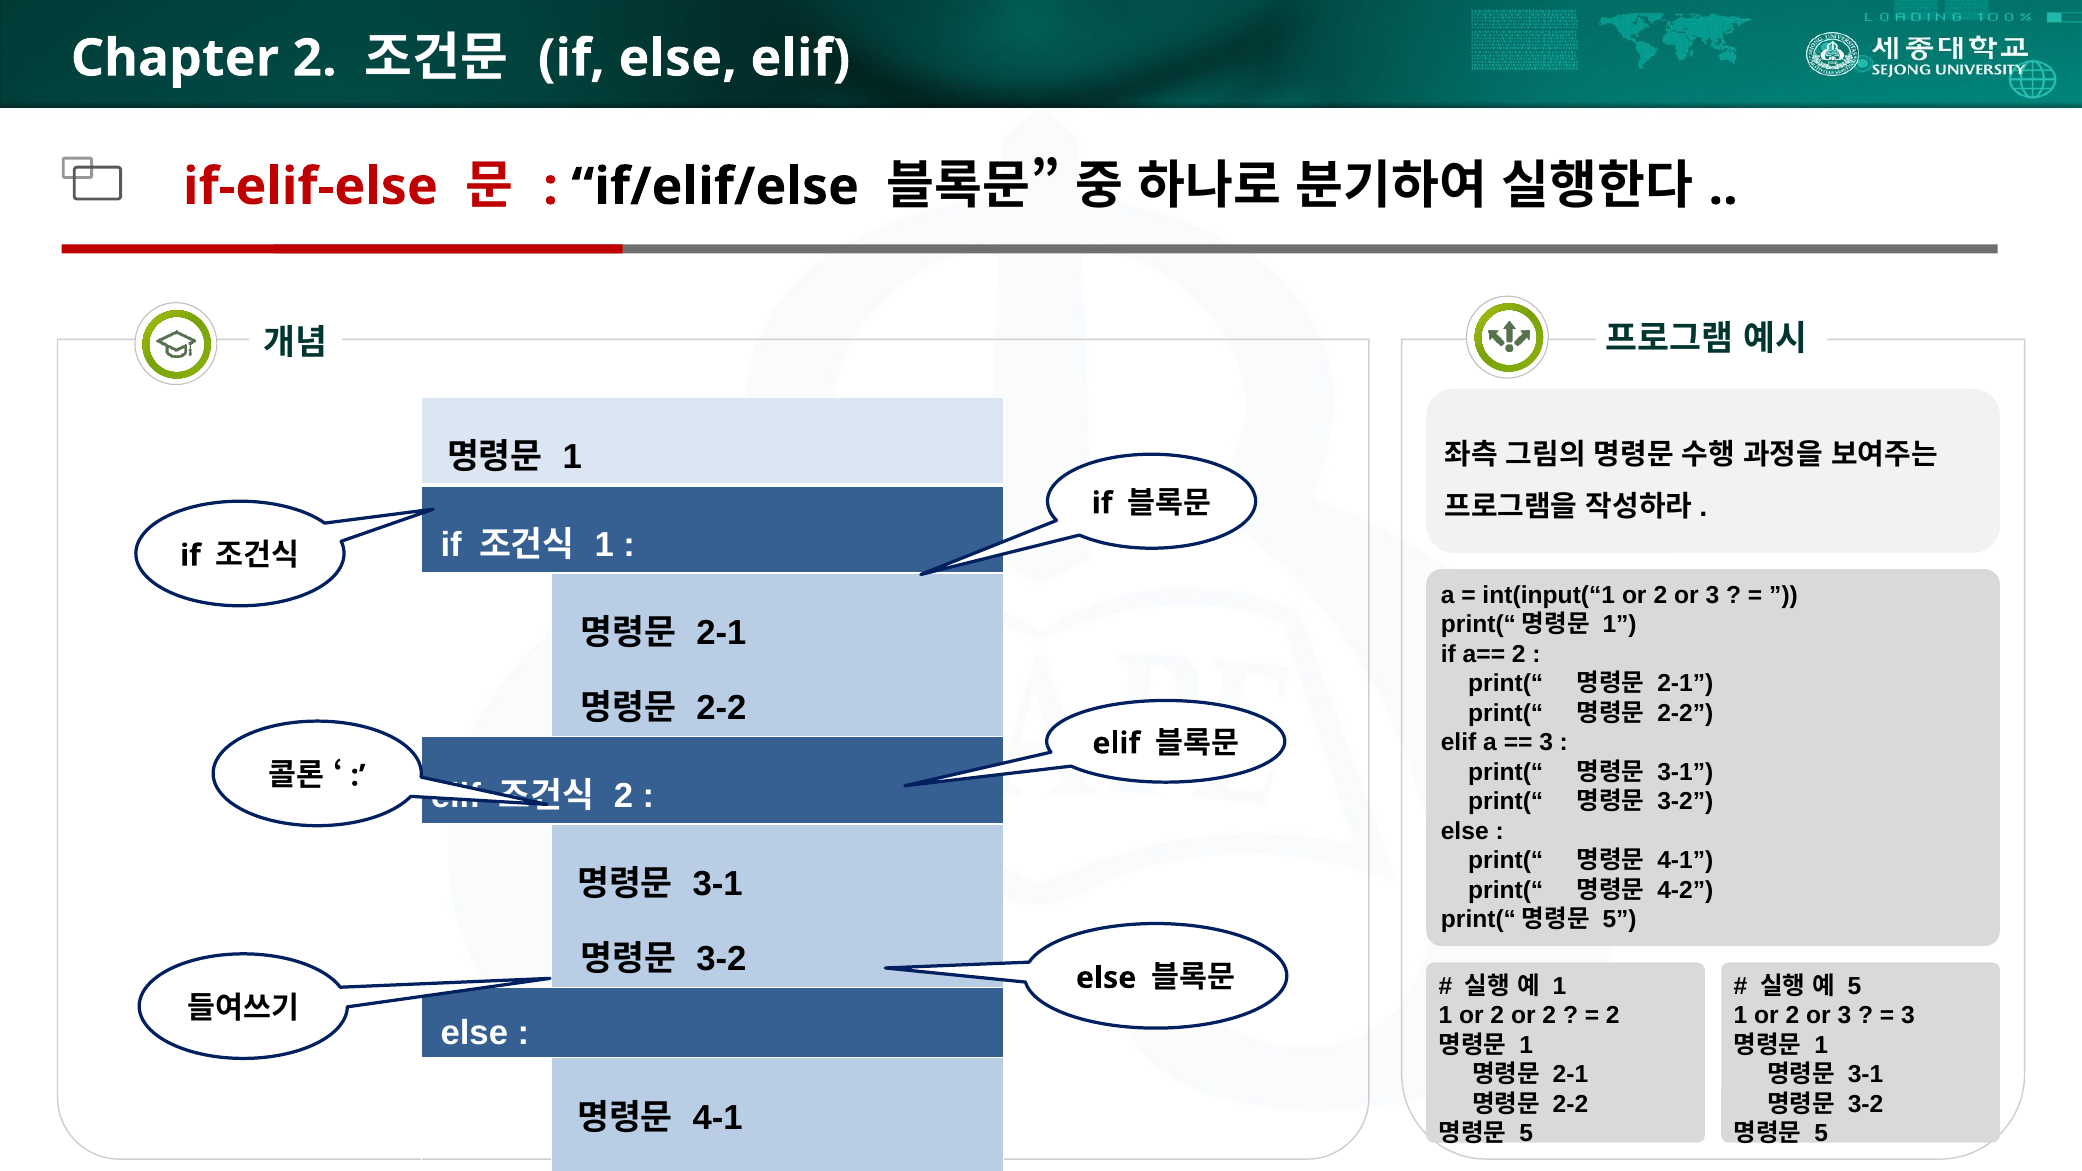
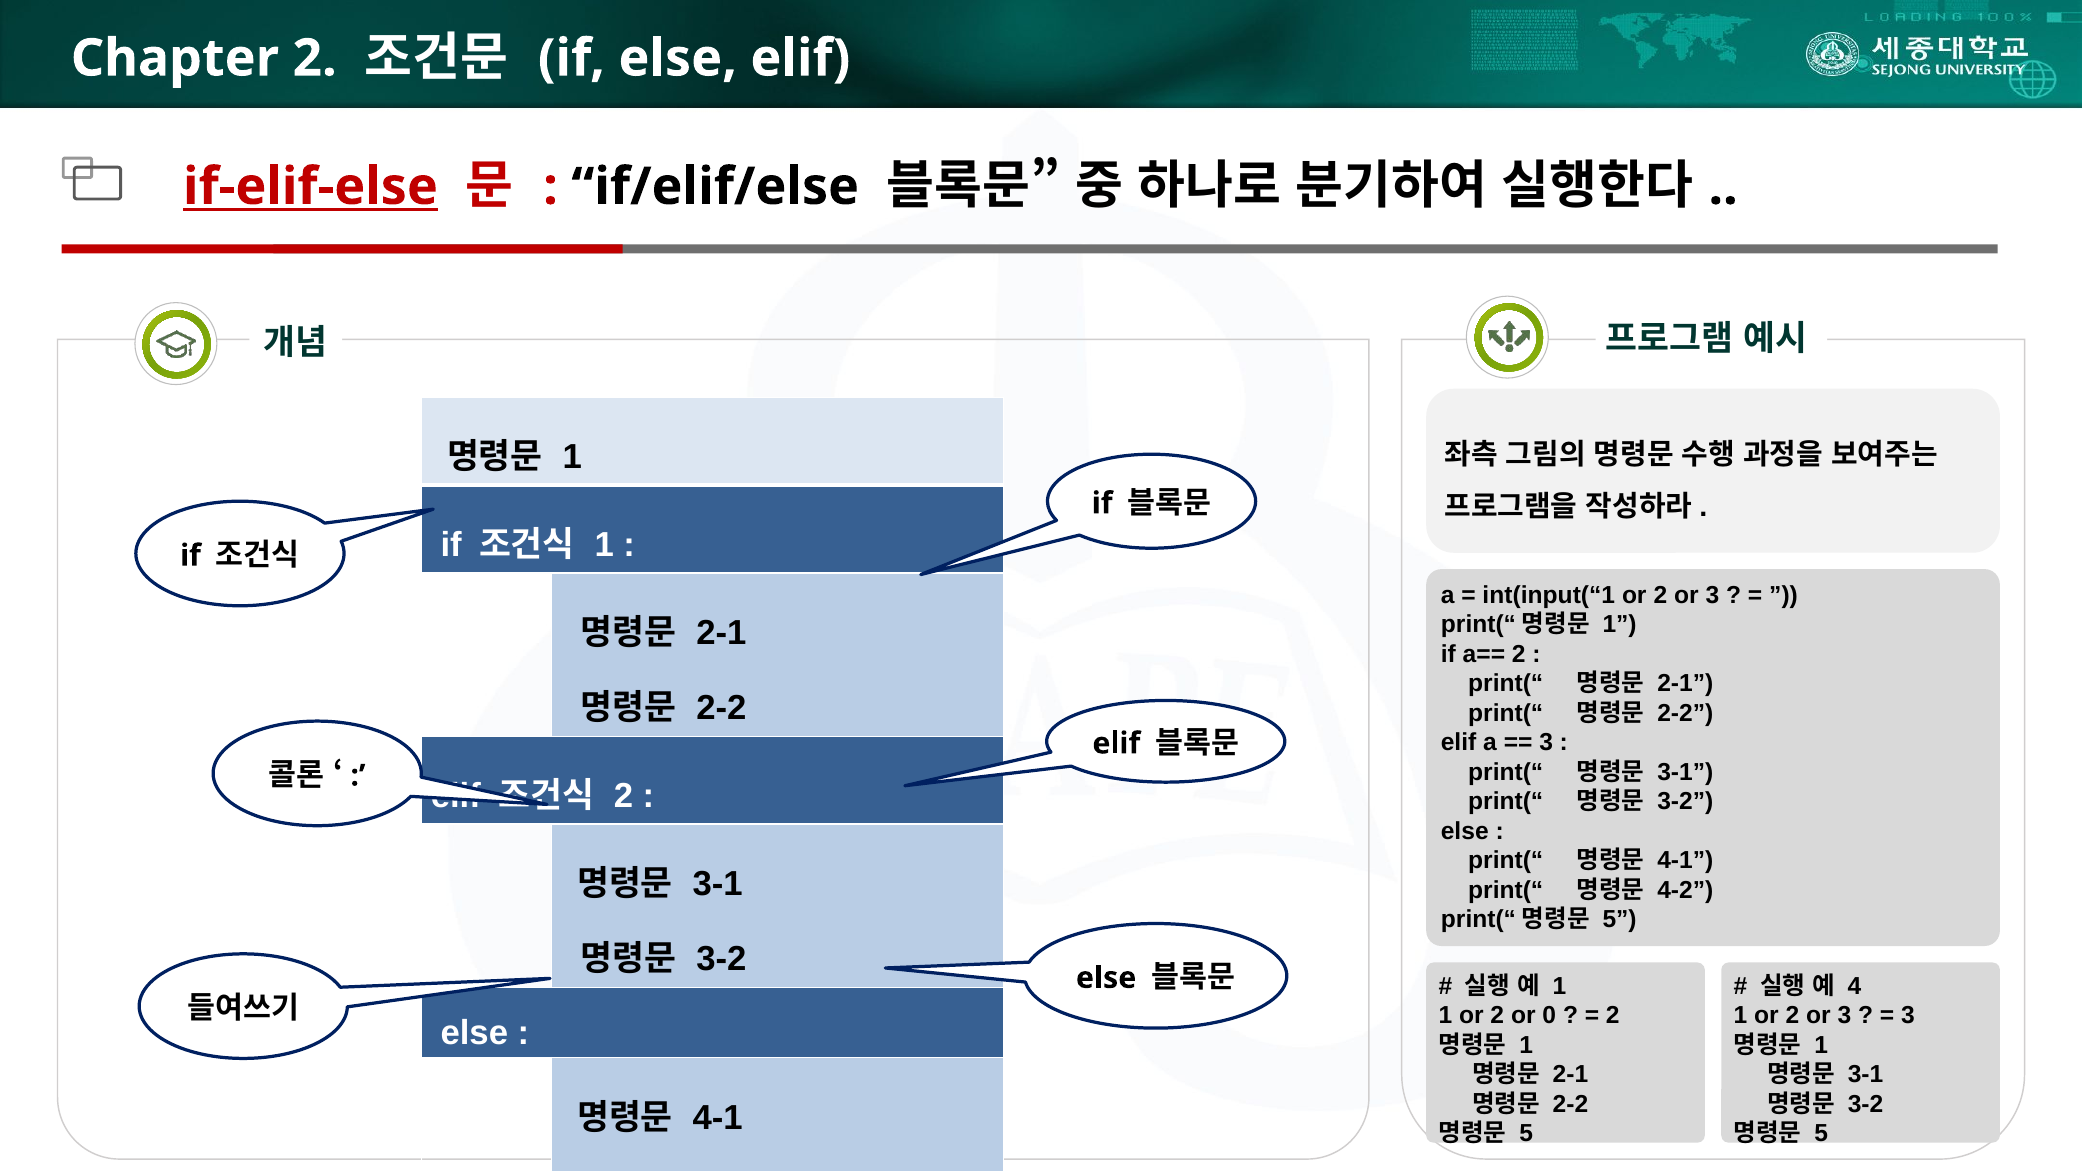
if-elif-else underline: none -> present
5 at (1854, 986): 5 -> 4
2 or 2: 2 -> 0
